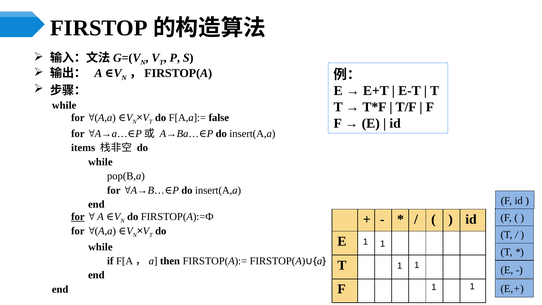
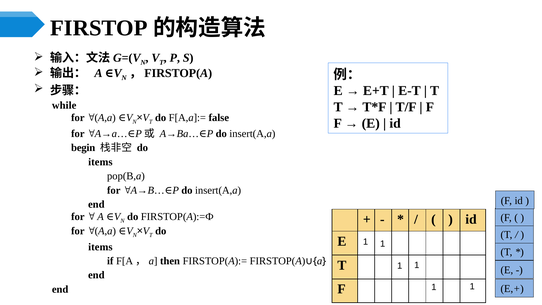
items: items -> begin
while at (100, 162): while -> items
for at (78, 217) underline: present -> none
while at (100, 247): while -> items
